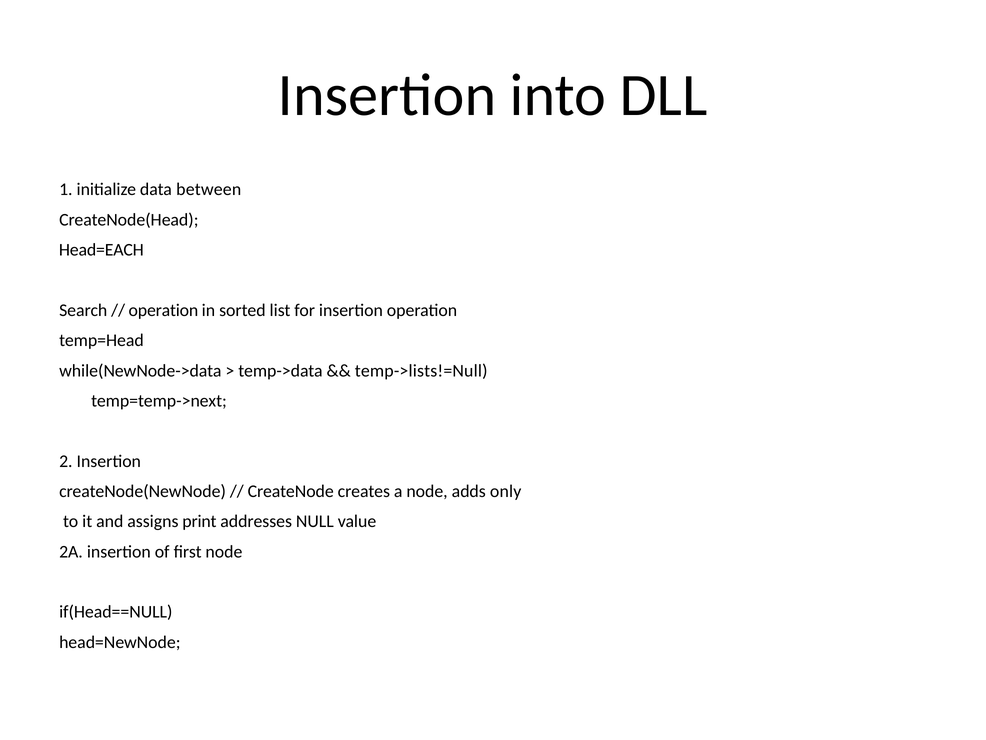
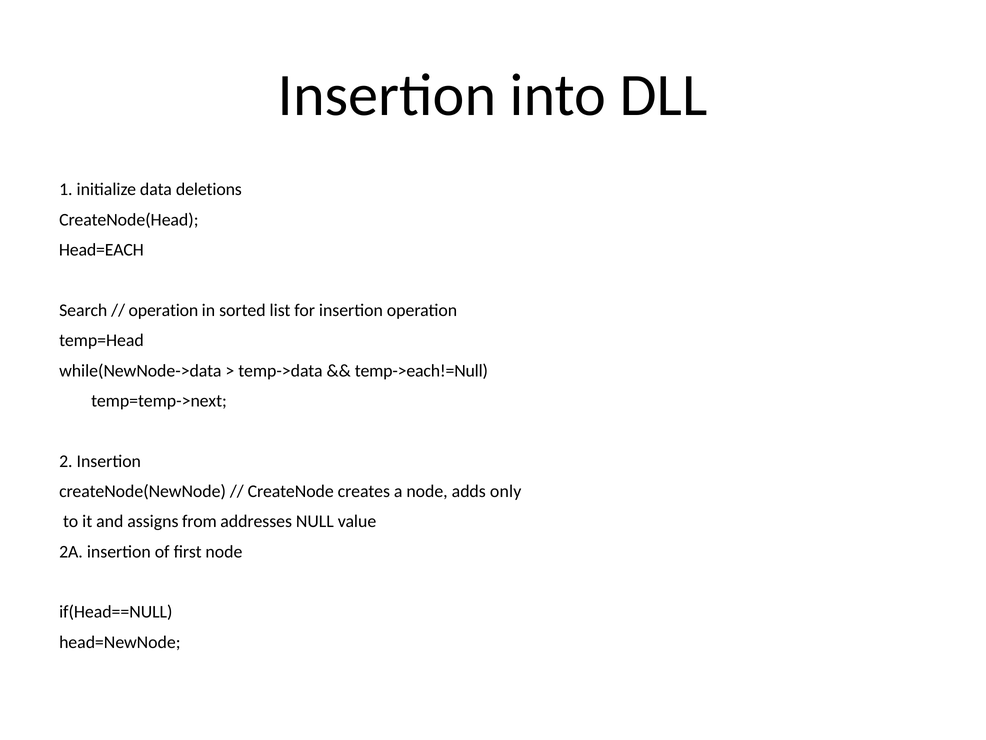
between: between -> deletions
temp->lists!=Null: temp->lists!=Null -> temp->each!=Null
print: print -> from
